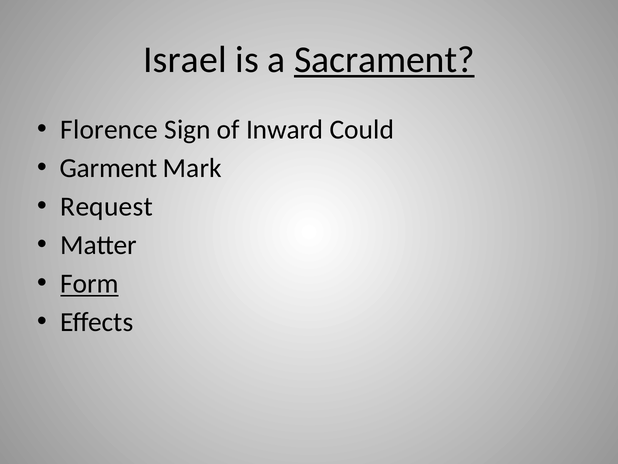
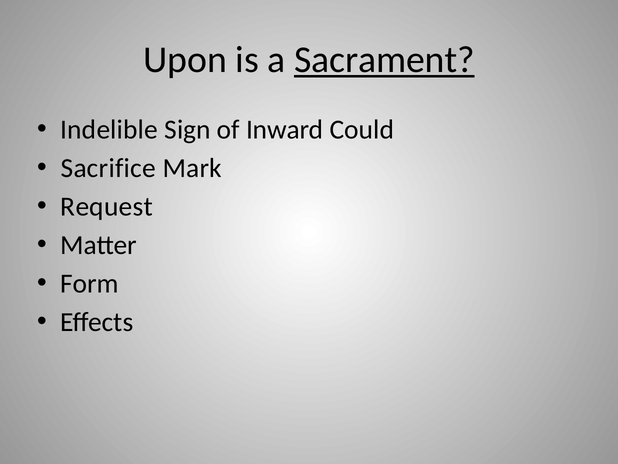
Israel: Israel -> Upon
Florence: Florence -> Indelible
Garment: Garment -> Sacrifice
Form underline: present -> none
